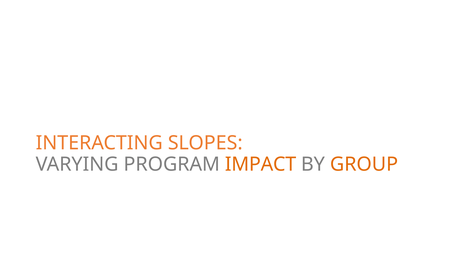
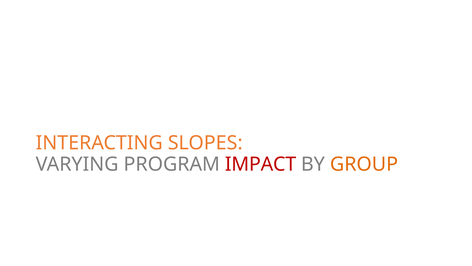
IMPACT colour: orange -> red
